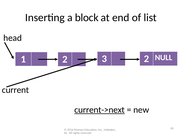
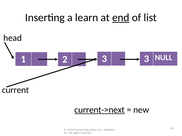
block: block -> learn
end underline: none -> present
2 at (146, 59): 2 -> 3
